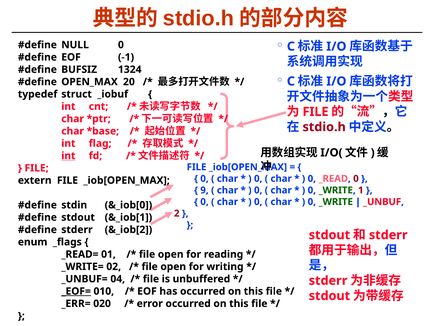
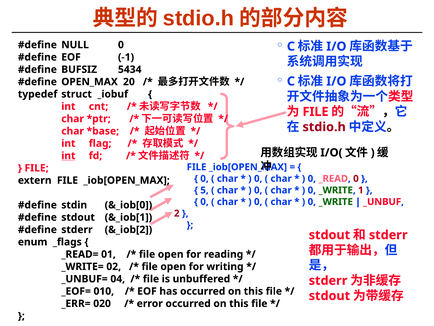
1324: 1324 -> 5434
9: 9 -> 5
_EOF= underline: present -> none
